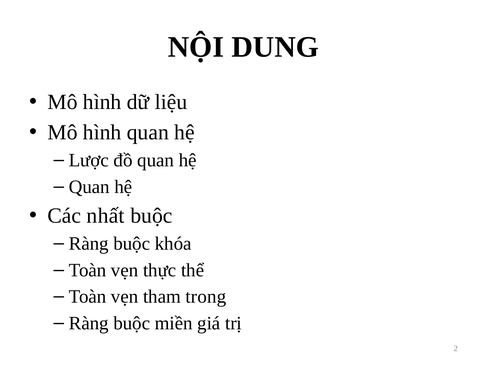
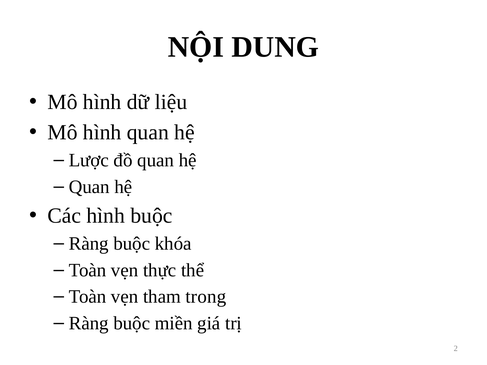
Các nhất: nhất -> hình
